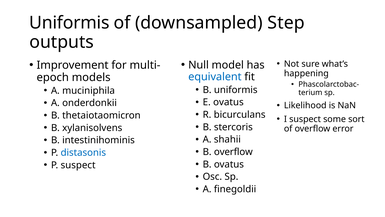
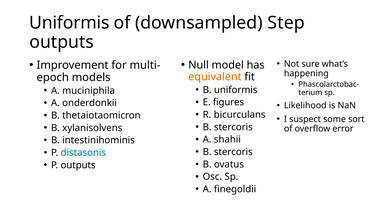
equivalent colour: blue -> orange
E ovatus: ovatus -> figures
overflow at (233, 152): overflow -> stercoris
P suspect: suspect -> outputs
